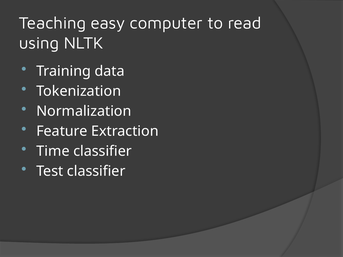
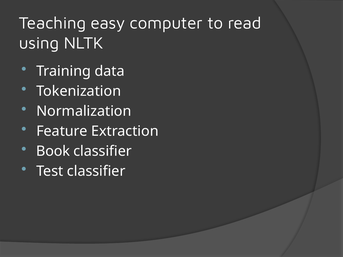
Time: Time -> Book
